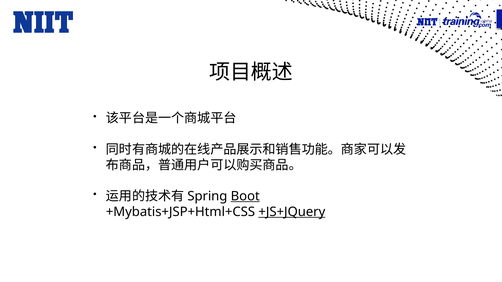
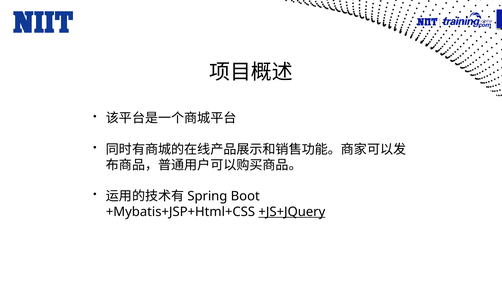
Boot underline: present -> none
